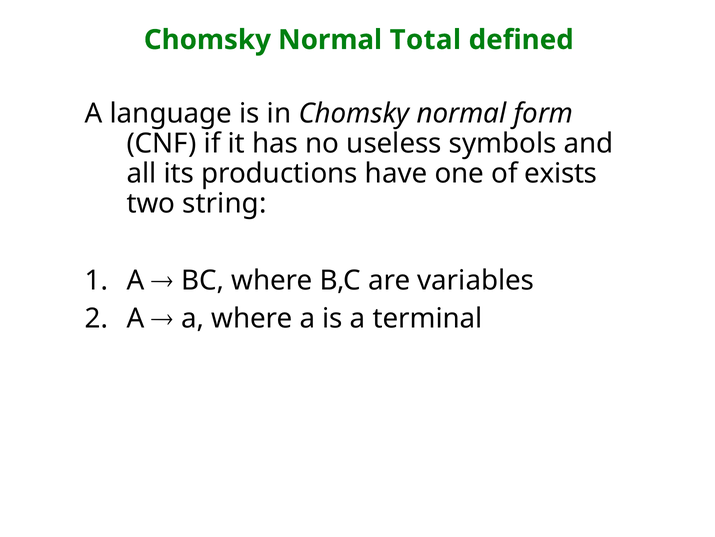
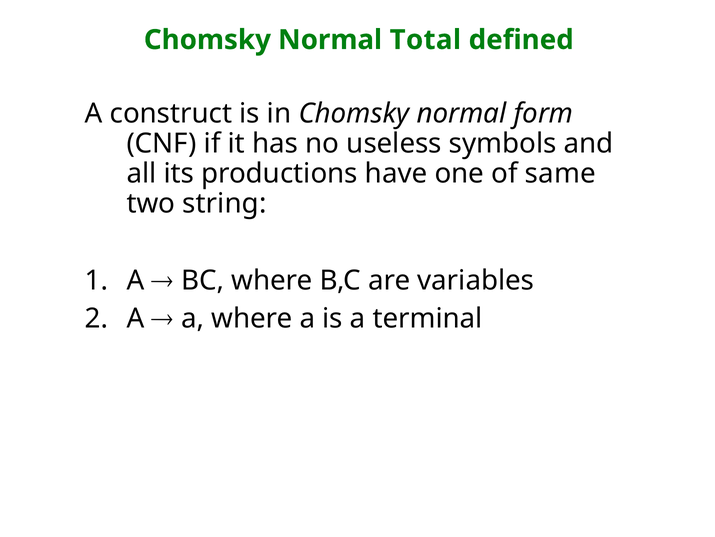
language: language -> construct
exists: exists -> same
